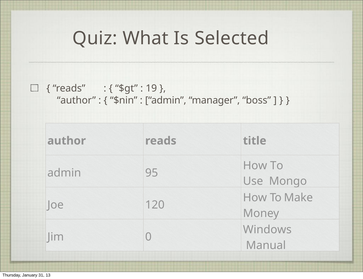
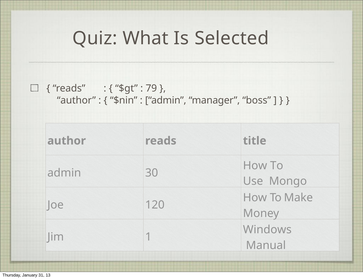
19: 19 -> 79
95: 95 -> 30
0: 0 -> 1
